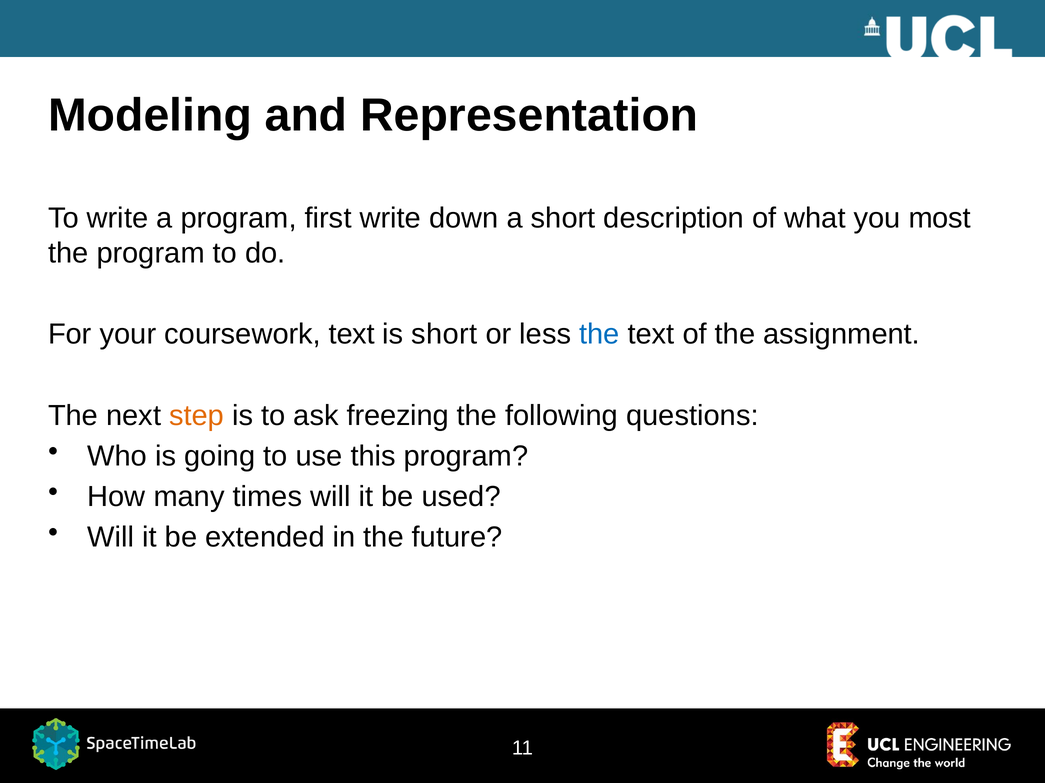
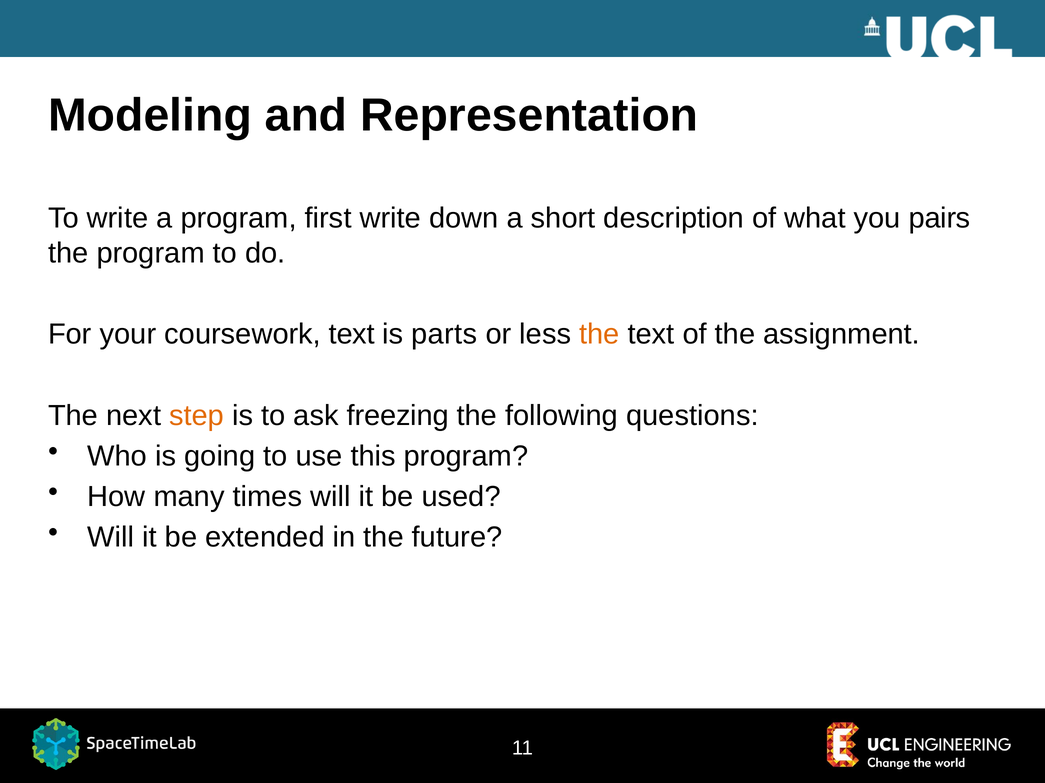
most: most -> pairs
is short: short -> parts
the at (599, 335) colour: blue -> orange
